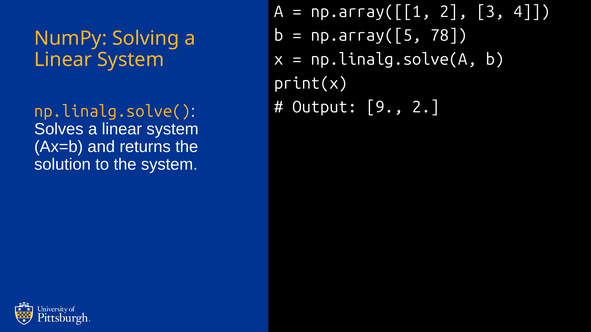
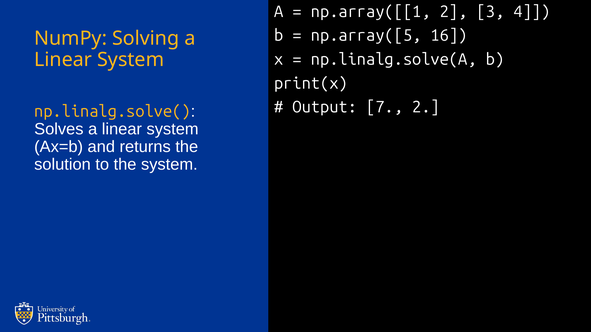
78: 78 -> 16
9: 9 -> 7
